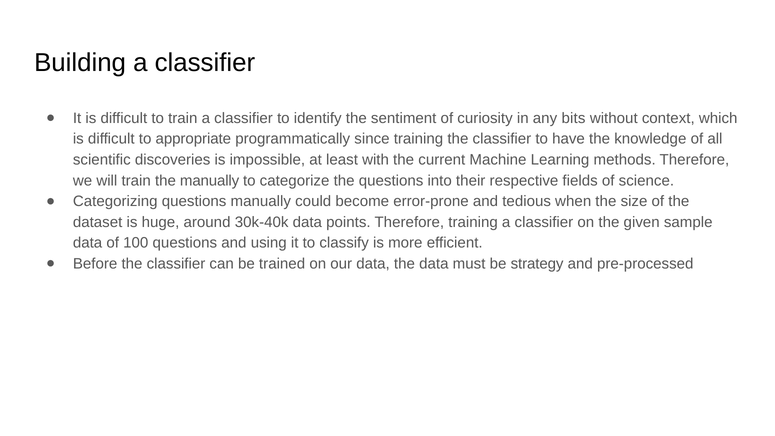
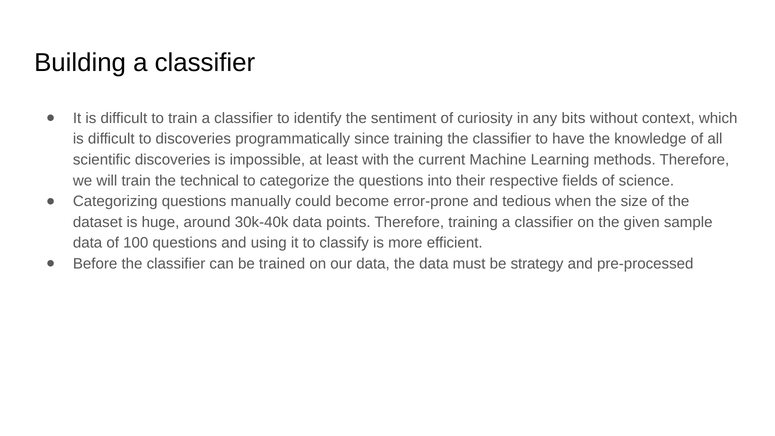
to appropriate: appropriate -> discoveries
the manually: manually -> technical
